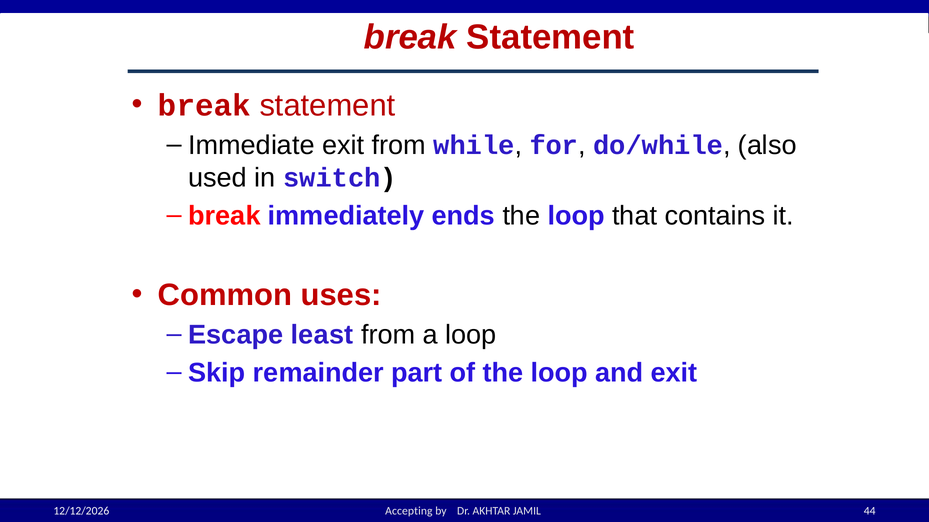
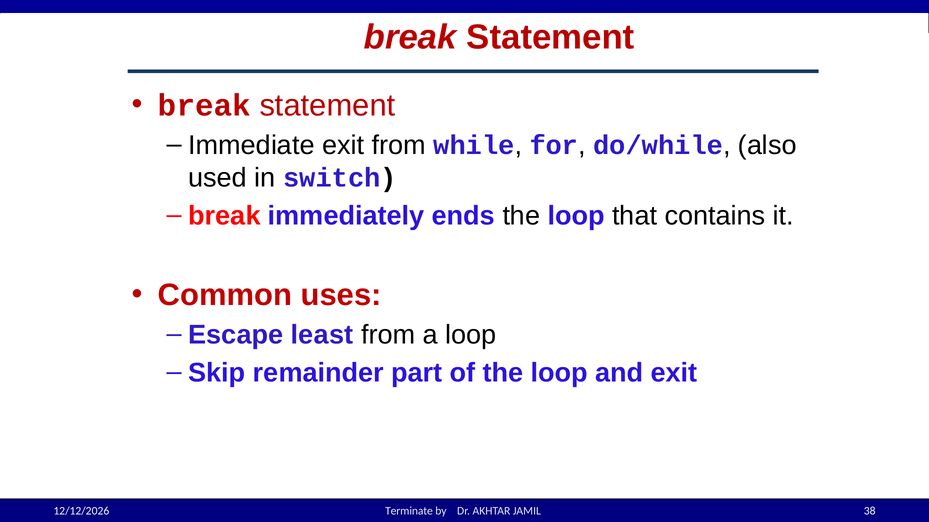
Accepting: Accepting -> Terminate
44: 44 -> 38
